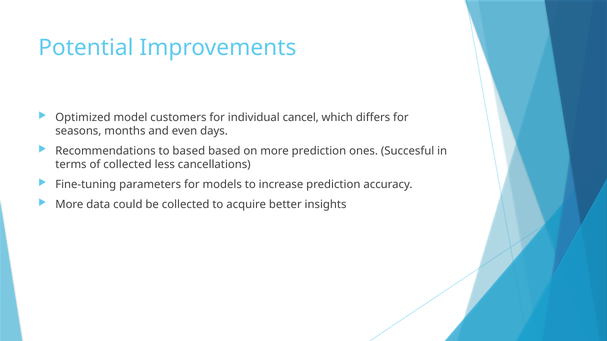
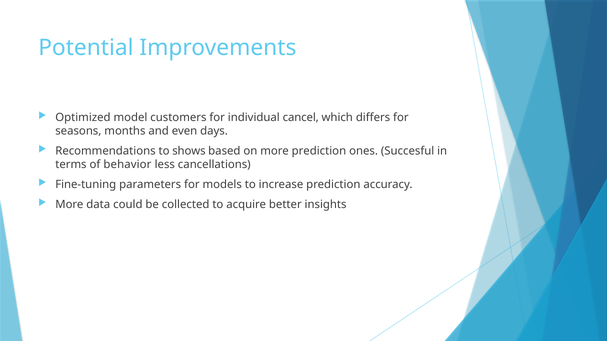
to based: based -> shows
of collected: collected -> behavior
